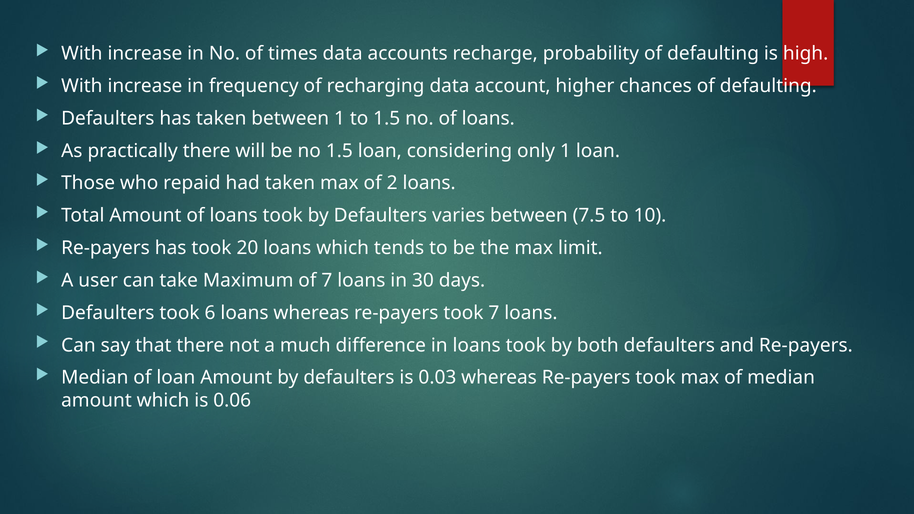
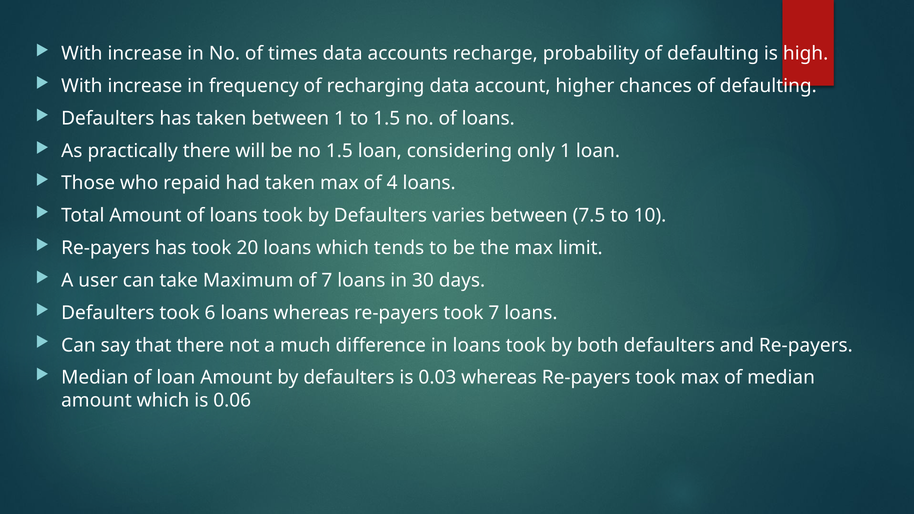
2: 2 -> 4
